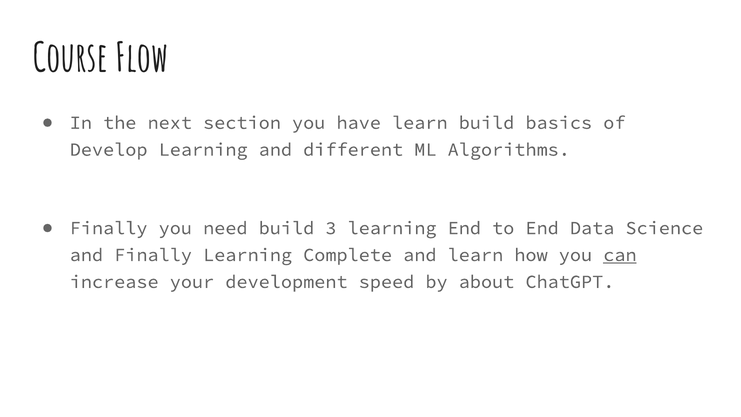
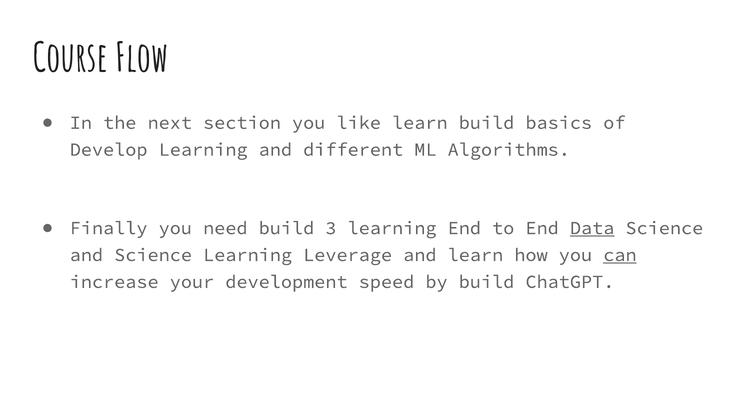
have: have -> like
Data underline: none -> present
and Finally: Finally -> Science
Complete: Complete -> Leverage
by about: about -> build
